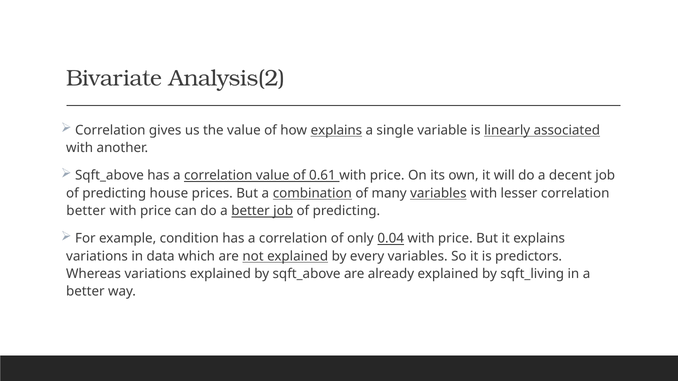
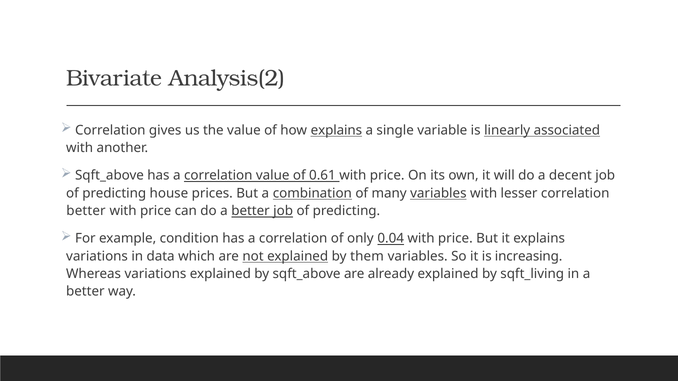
every: every -> them
predictors: predictors -> increasing
